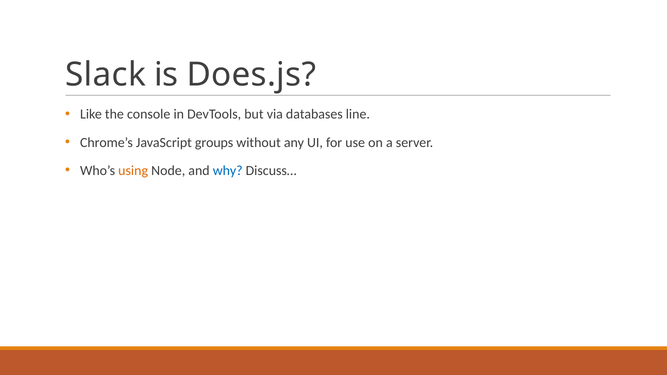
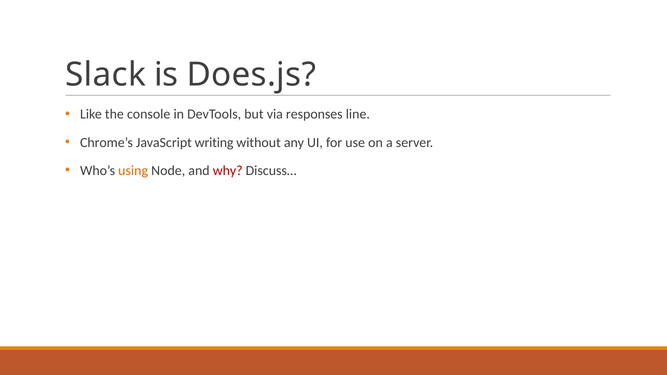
databases: databases -> responses
groups: groups -> writing
why colour: blue -> red
